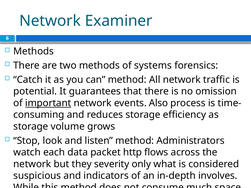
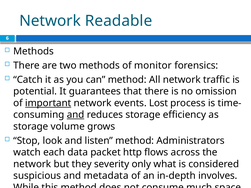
Examiner: Examiner -> Readable
systems: systems -> monitor
Also: Also -> Lost
and at (76, 115) underline: none -> present
indicators: indicators -> metadata
